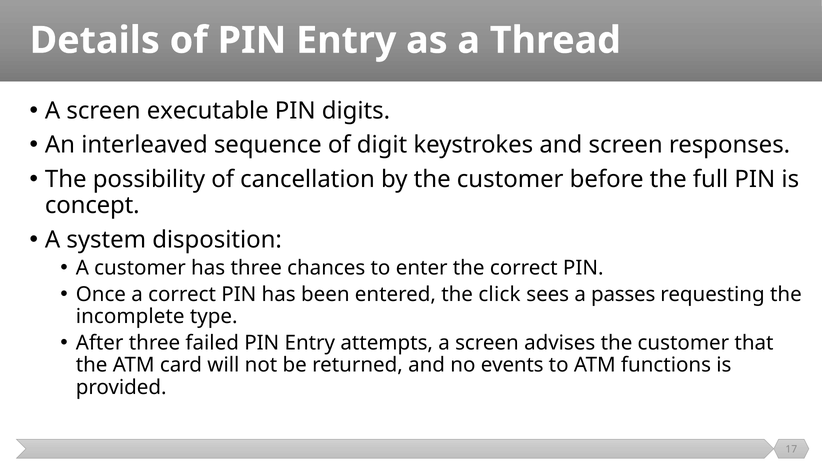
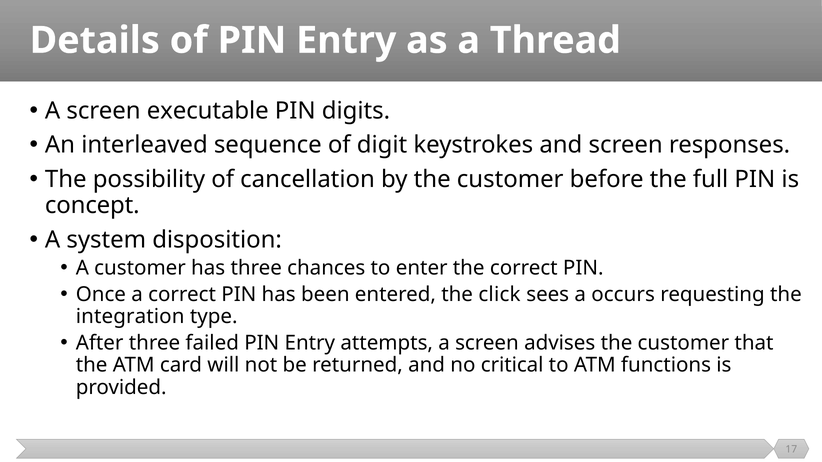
passes: passes -> occurs
incomplete: incomplete -> integration
events: events -> critical
